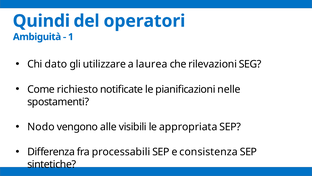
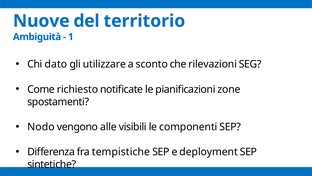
Quindi: Quindi -> Nuove
operatori: operatori -> territorio
laurea: laurea -> sconto
nelle: nelle -> zone
appropriata: appropriata -> componenti
processabili: processabili -> tempistiche
consistenza: consistenza -> deployment
